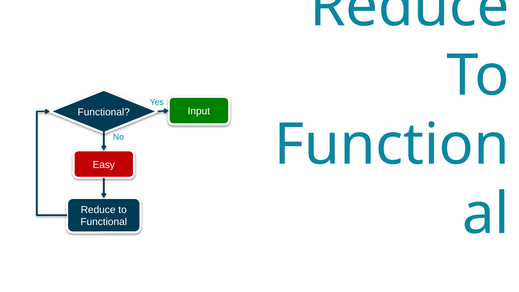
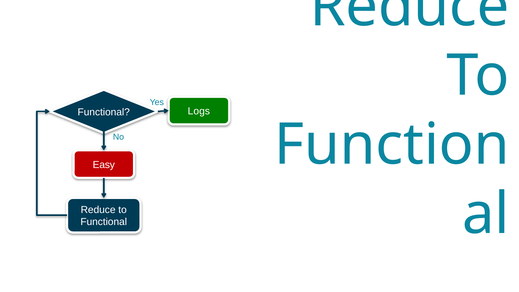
Input: Input -> Logs
